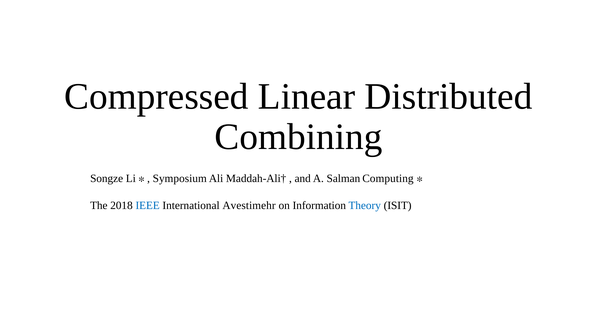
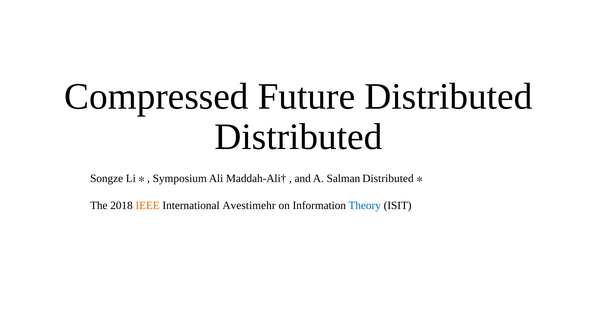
Linear: Linear -> Future
Combining at (298, 137): Combining -> Distributed
Salman Computing: Computing -> Distributed
IEEE colour: blue -> orange
